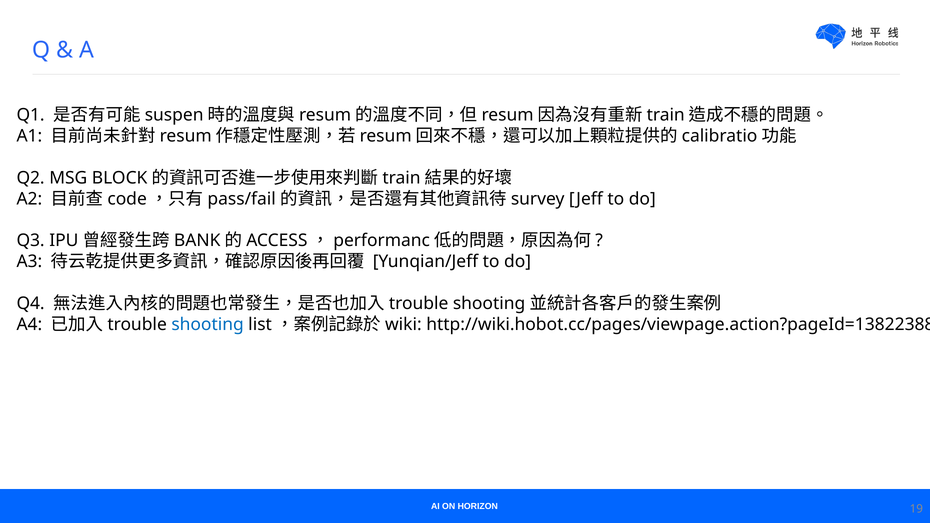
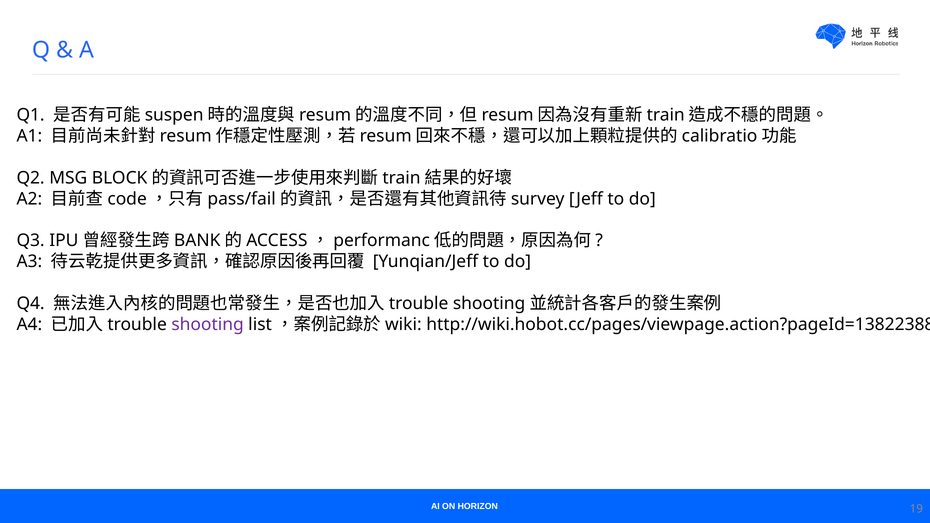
shooting colour: blue -> purple
